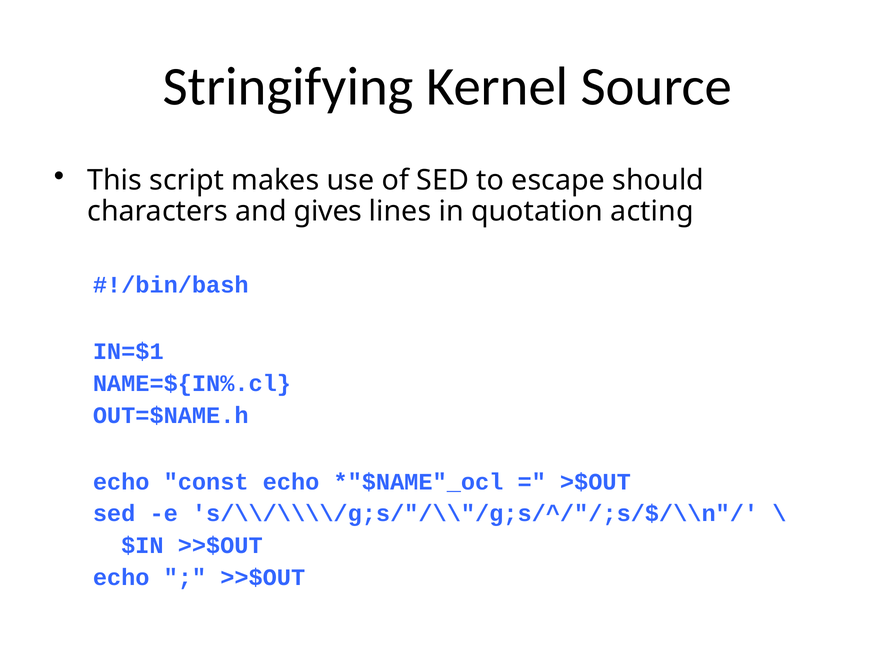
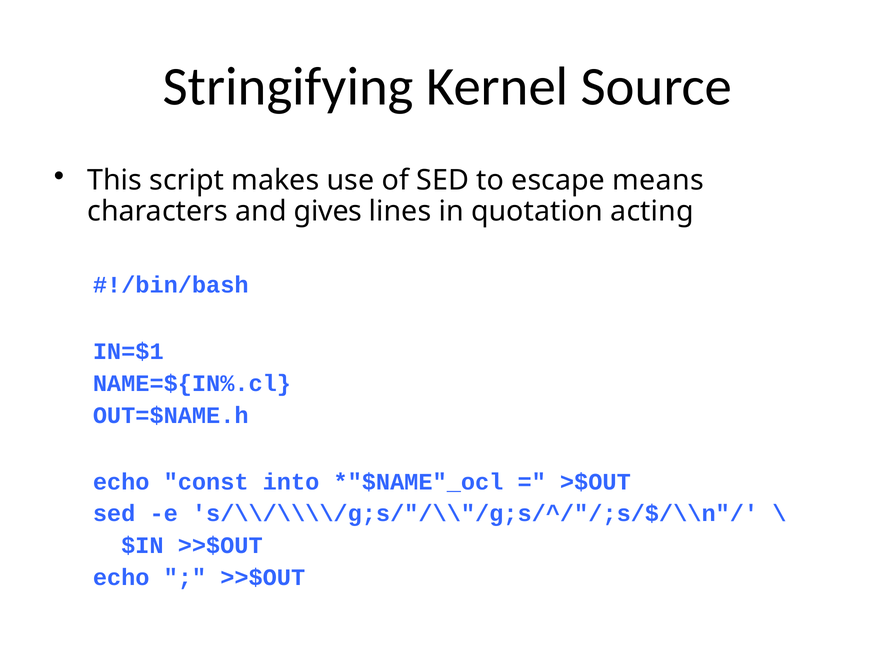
should: should -> means
const echo: echo -> into
